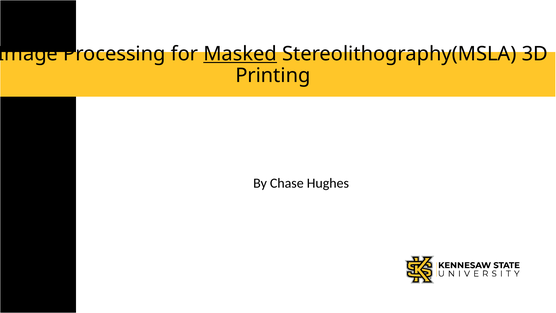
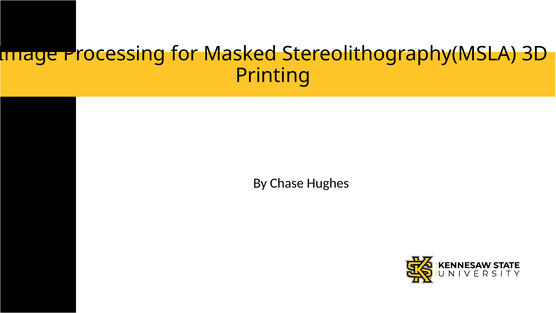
Masked underline: present -> none
